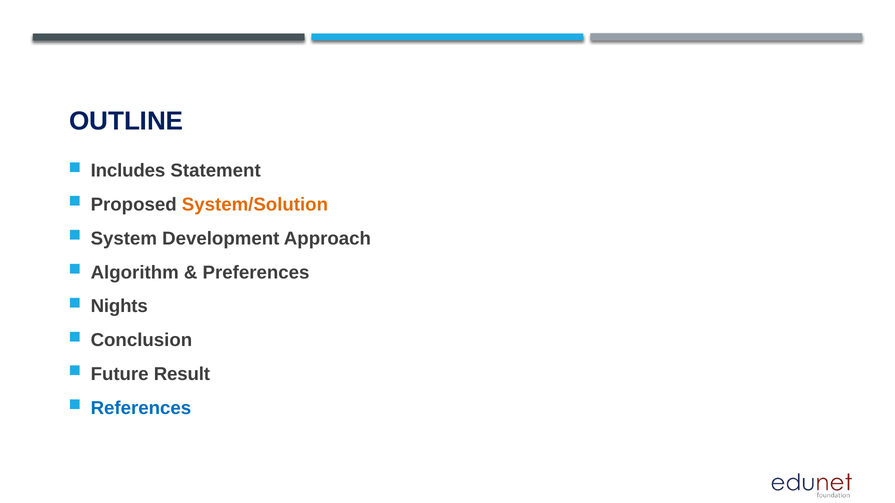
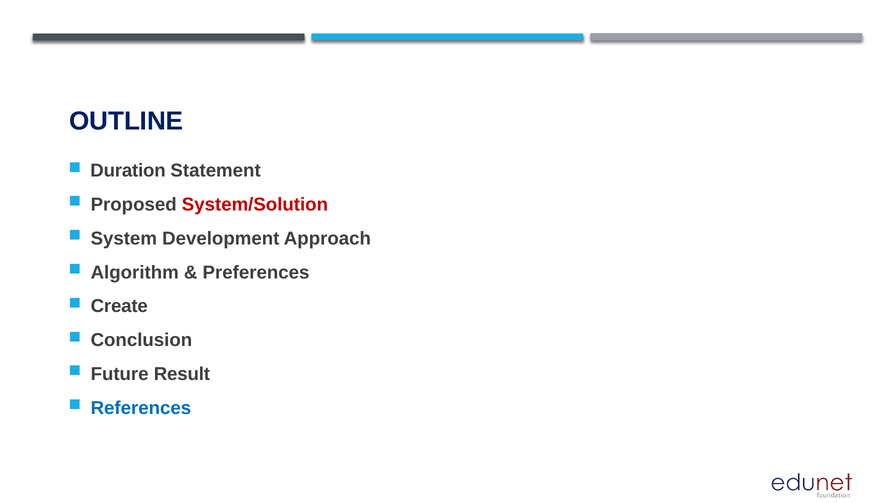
Includes: Includes -> Duration
System/Solution colour: orange -> red
Nights: Nights -> Create
